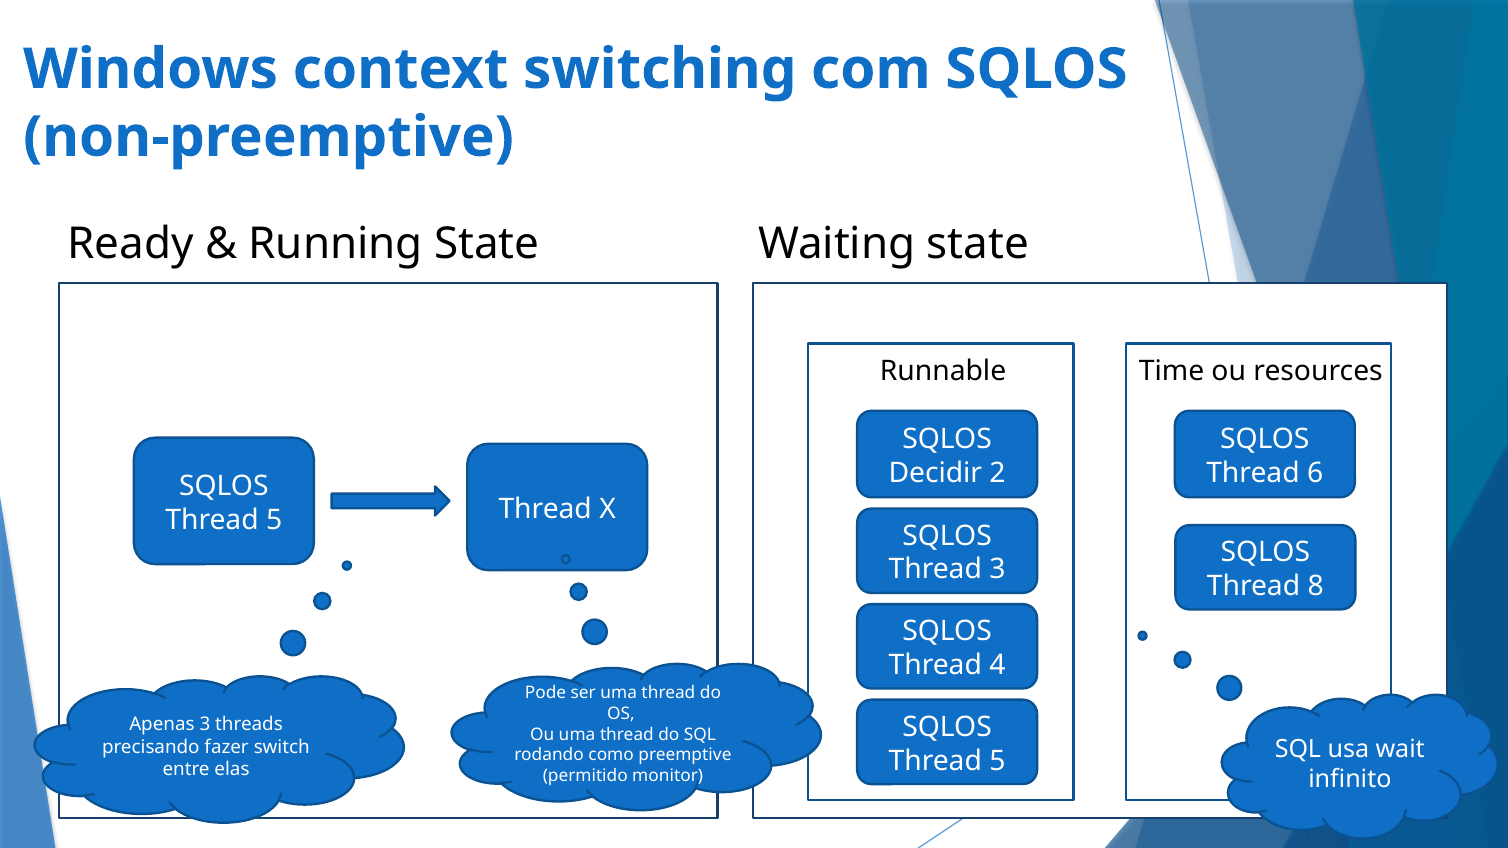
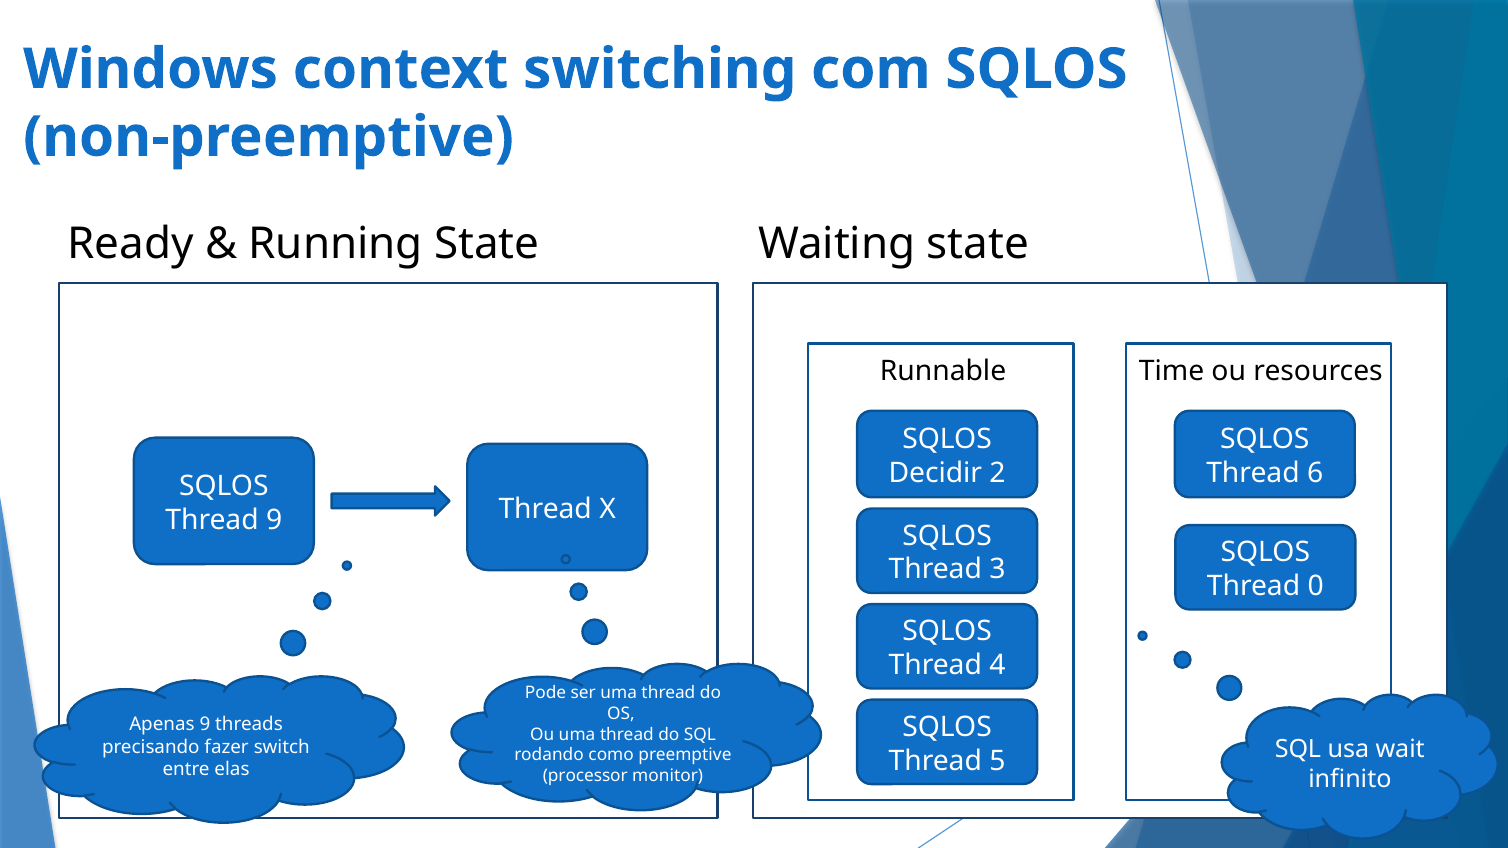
5 at (274, 520): 5 -> 9
8: 8 -> 0
Apenas 3: 3 -> 9
permitido: permitido -> processor
